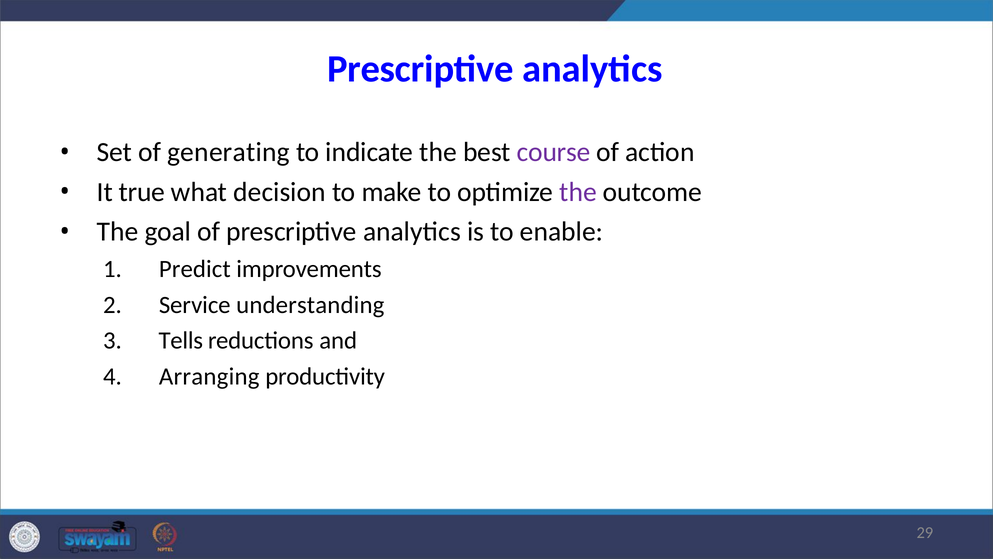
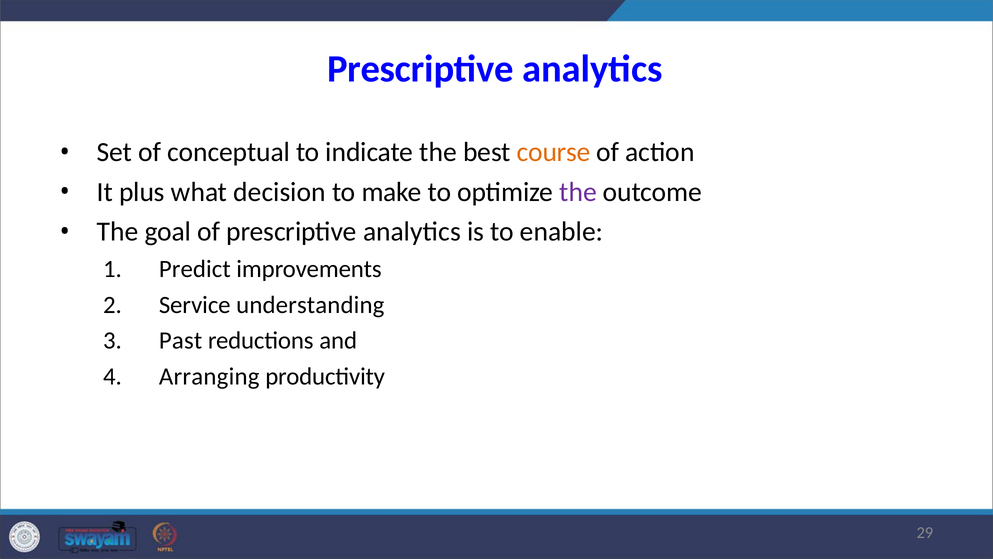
generating: generating -> conceptual
course colour: purple -> orange
true: true -> plus
Tells: Tells -> Past
